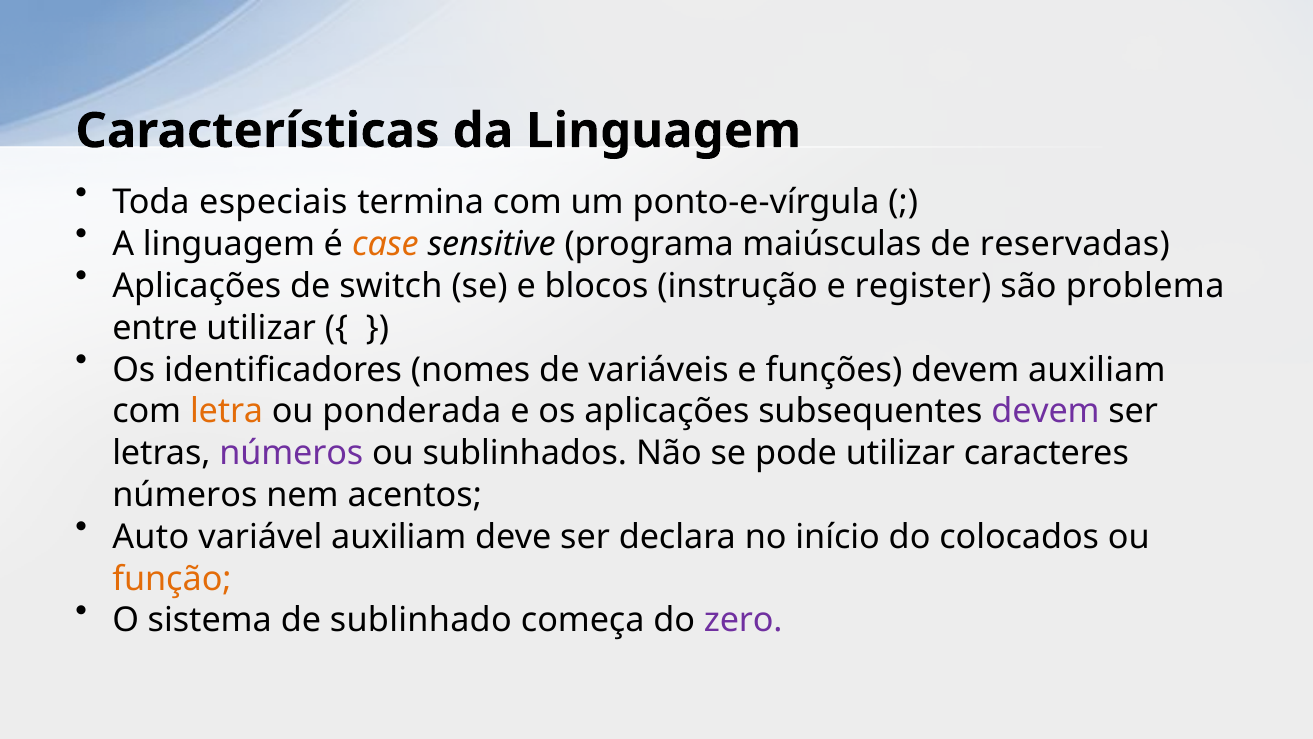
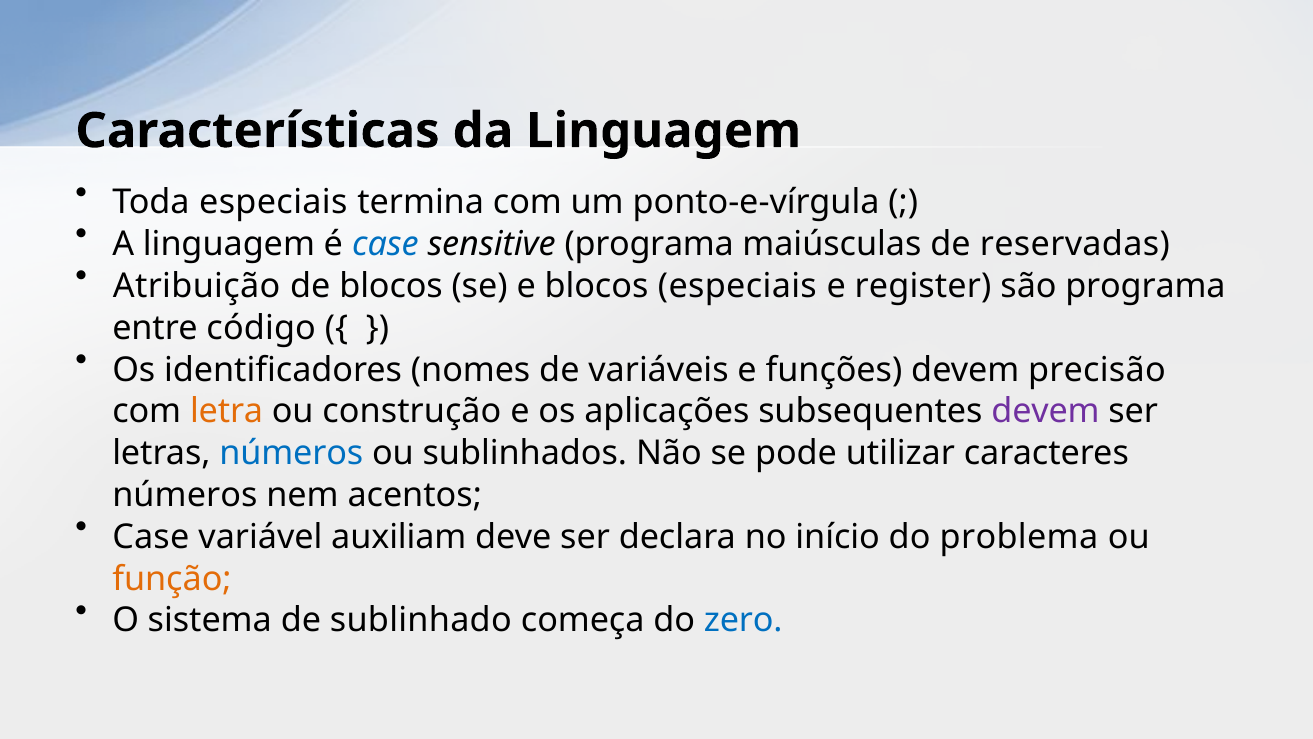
case at (385, 244) colour: orange -> blue
Aplicações at (197, 286): Aplicações -> Atribuição
de switch: switch -> blocos
blocos instrução: instrução -> especiais
são problema: problema -> programa
entre utilizar: utilizar -> código
devem auxiliam: auxiliam -> precisão
ponderada: ponderada -> construção
números at (291, 453) colour: purple -> blue
Auto at (151, 537): Auto -> Case
colocados: colocados -> problema
zero colour: purple -> blue
